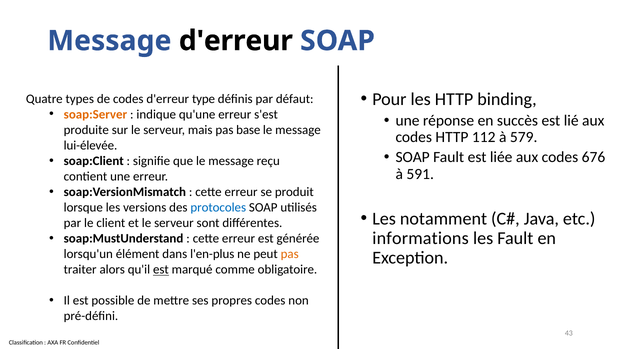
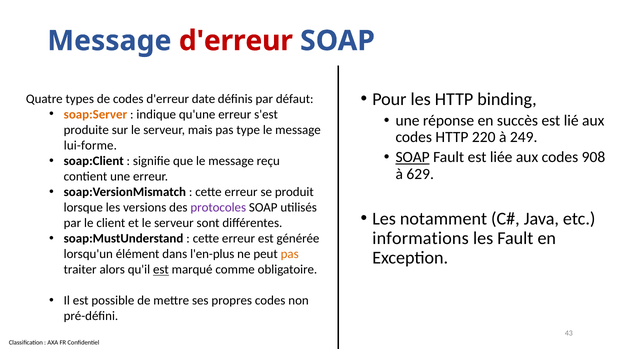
d'erreur at (236, 41) colour: black -> red
type: type -> date
base: base -> type
112: 112 -> 220
579: 579 -> 249
lui-élevée: lui-élevée -> lui-forme
SOAP at (413, 157) underline: none -> present
676: 676 -> 908
591: 591 -> 629
protocoles colour: blue -> purple
